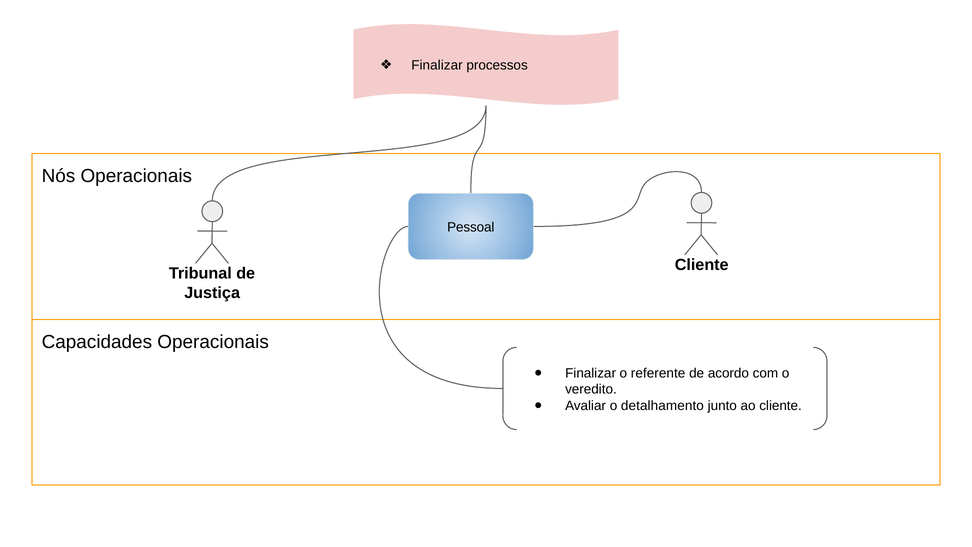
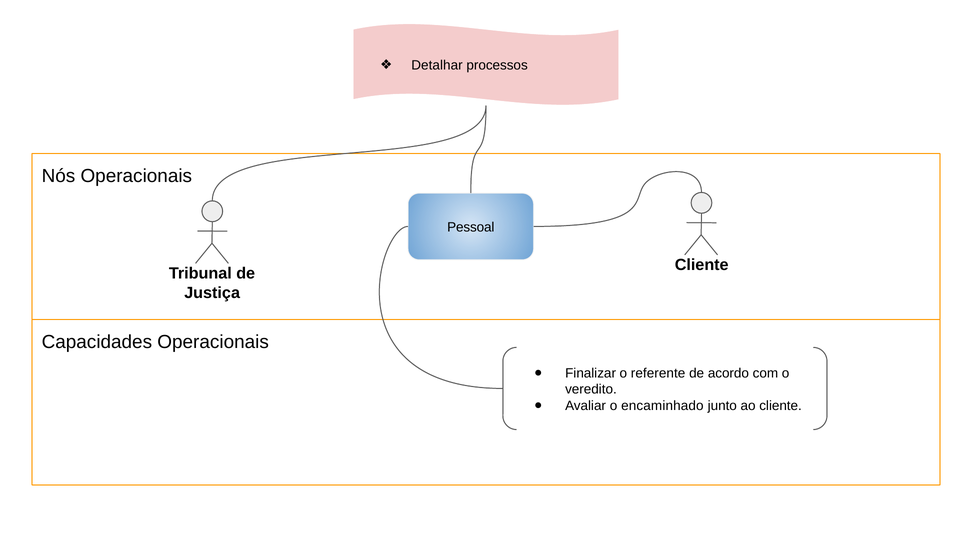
Finalizar at (437, 65): Finalizar -> Detalhar
detalhamento: detalhamento -> encaminhado
